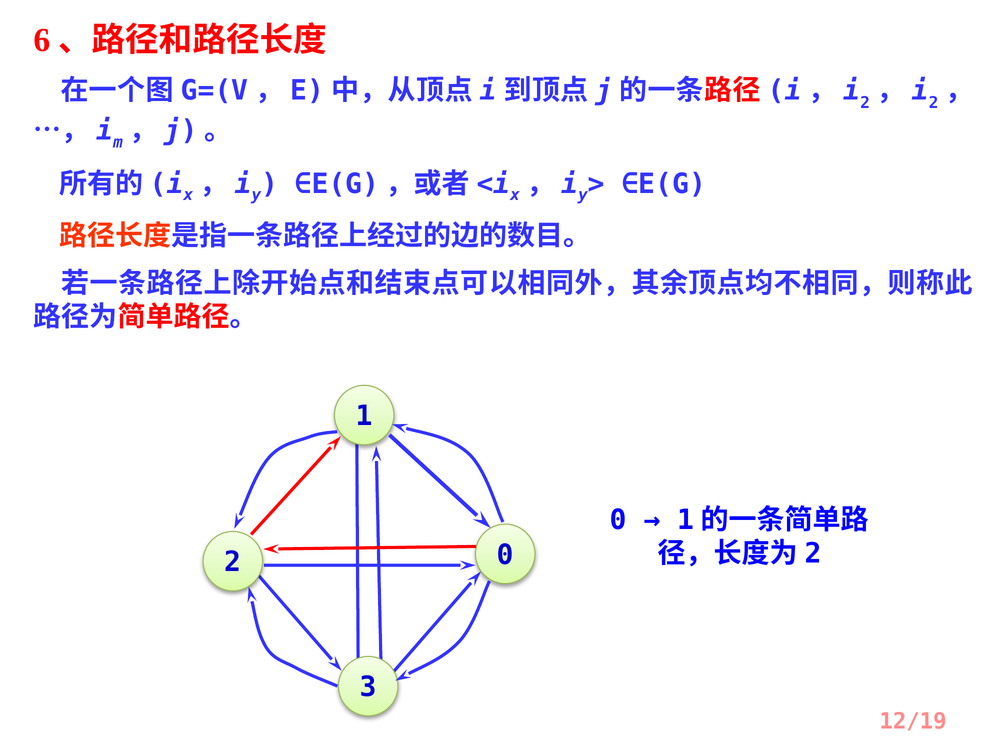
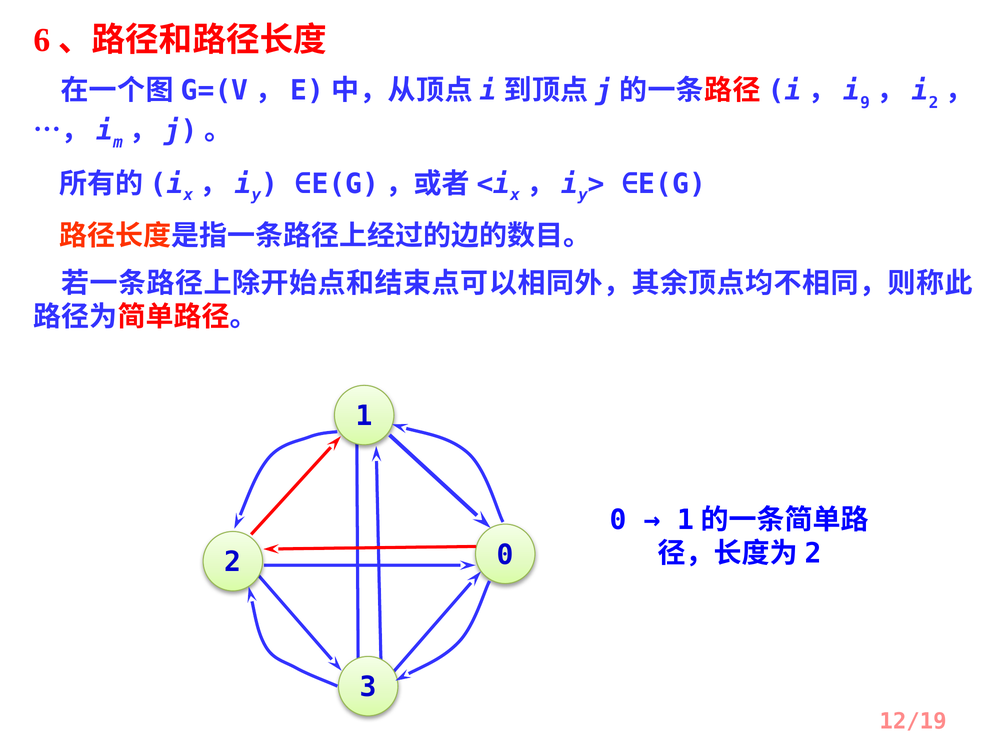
2 at (865, 103): 2 -> 9
